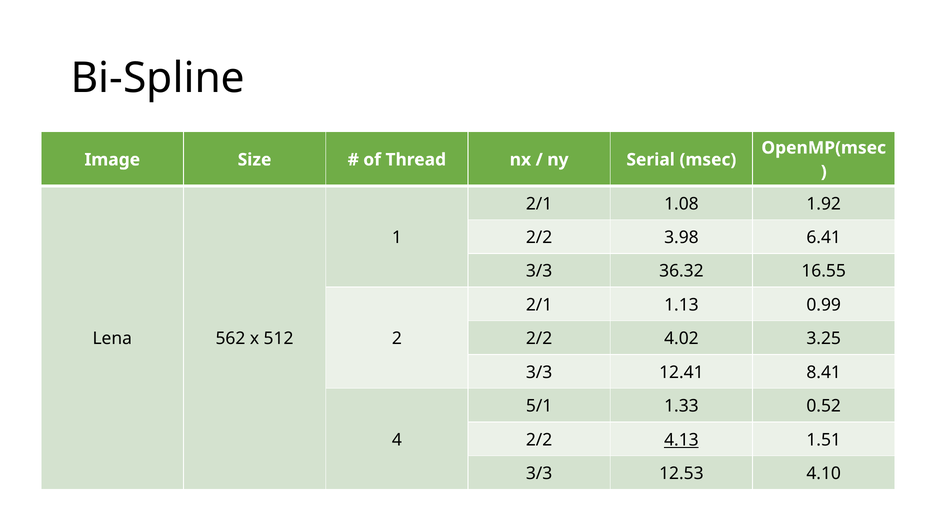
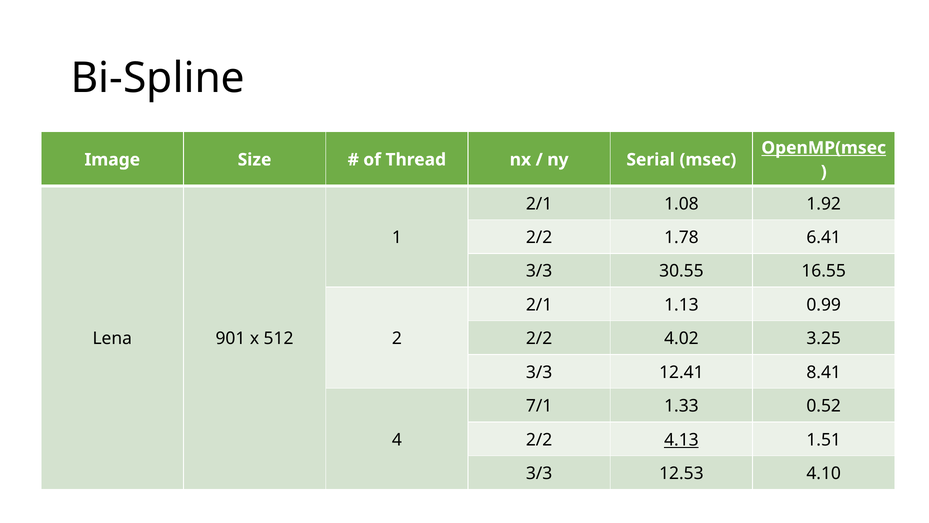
OpenMP(msec underline: none -> present
3.98: 3.98 -> 1.78
36.32: 36.32 -> 30.55
562: 562 -> 901
5/1: 5/1 -> 7/1
